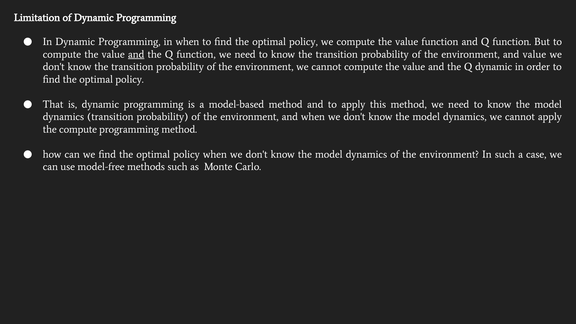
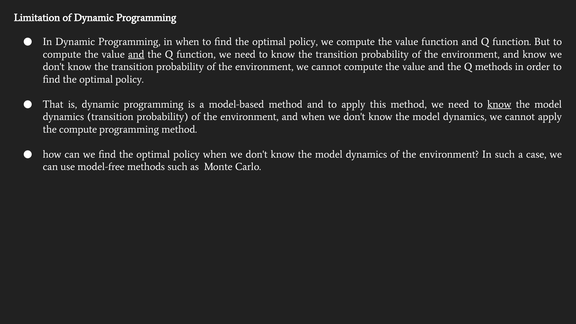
and value: value -> know
Q dynamic: dynamic -> methods
know at (499, 104) underline: none -> present
